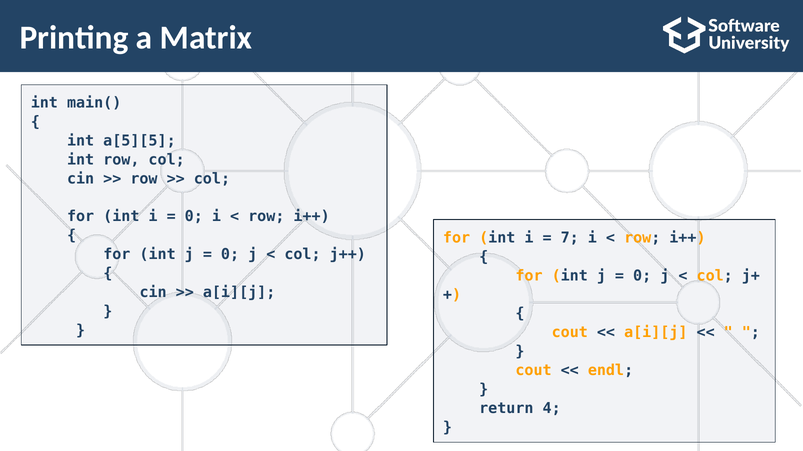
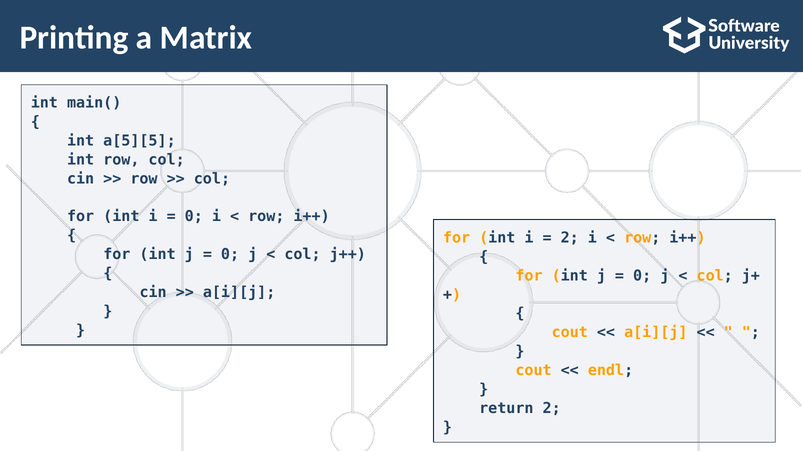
7 at (570, 238): 7 -> 2
return 4: 4 -> 2
